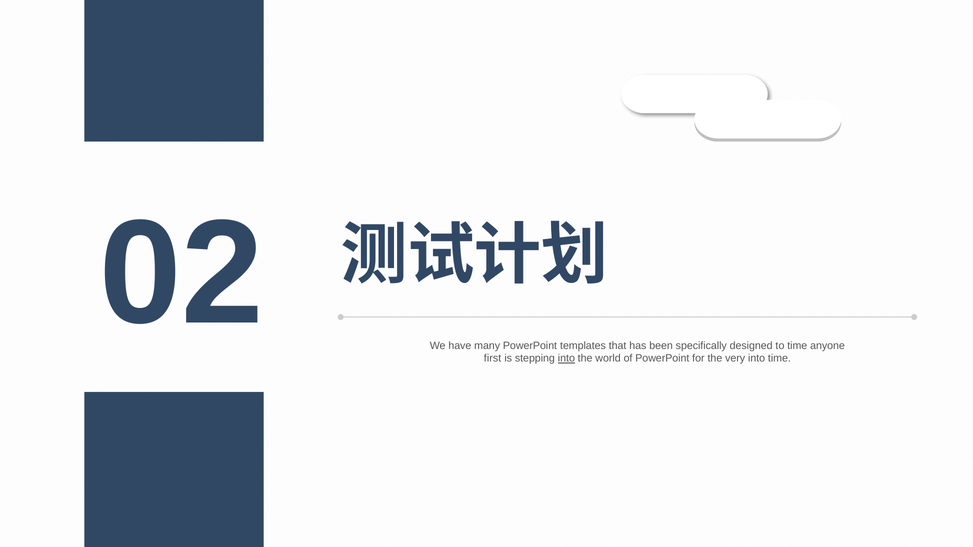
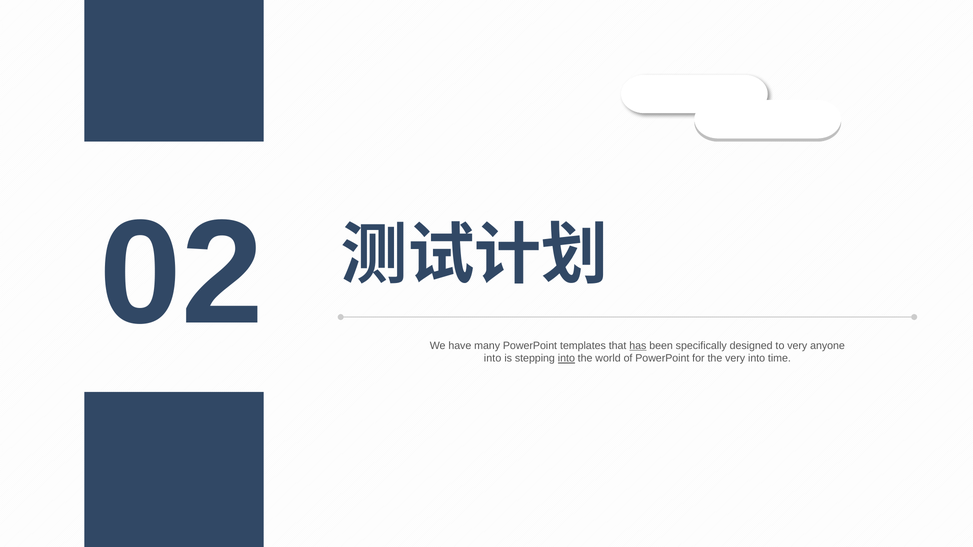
has underline: none -> present
to time: time -> very
first at (493, 359): first -> into
